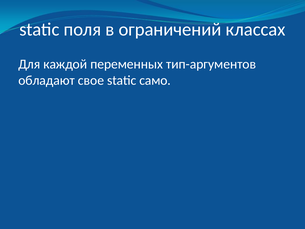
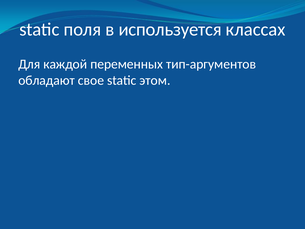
ограничений: ограничений -> используется
само: само -> этом
